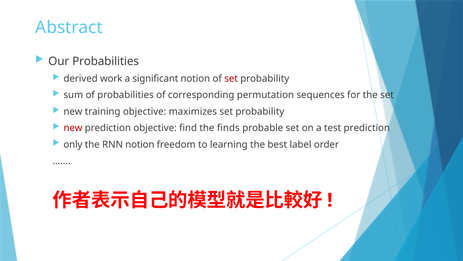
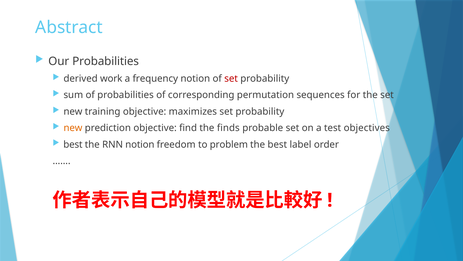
significant: significant -> frequency
new at (73, 128) colour: red -> orange
test prediction: prediction -> objectives
only at (73, 144): only -> best
learning: learning -> problem
